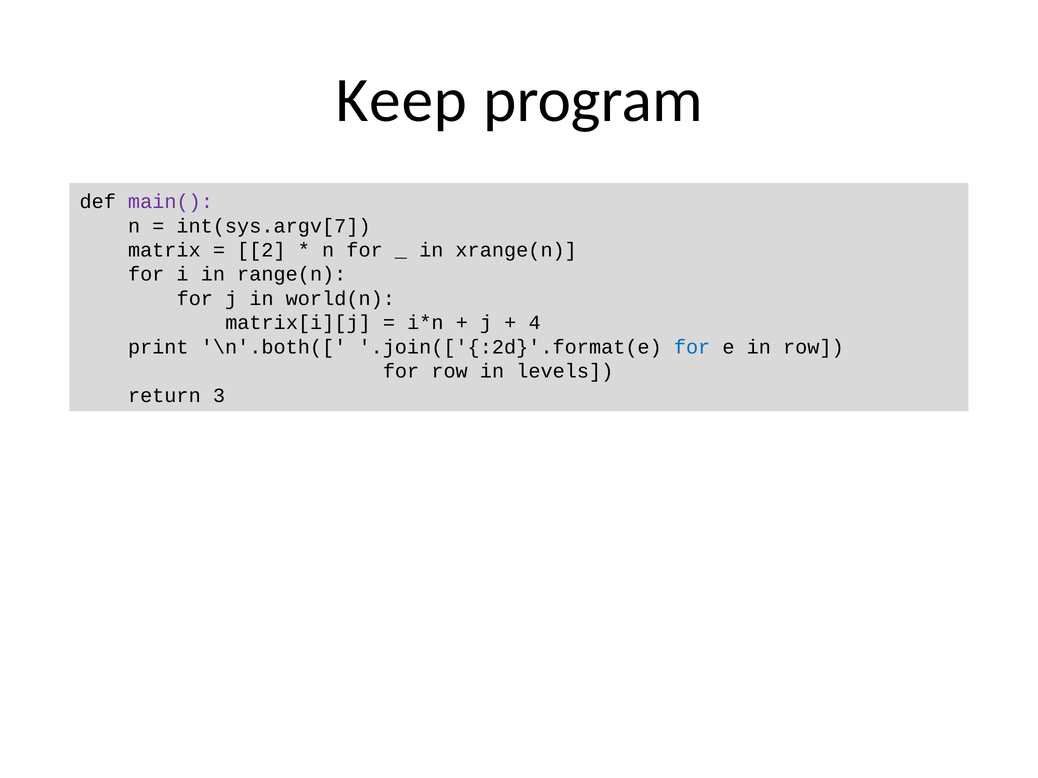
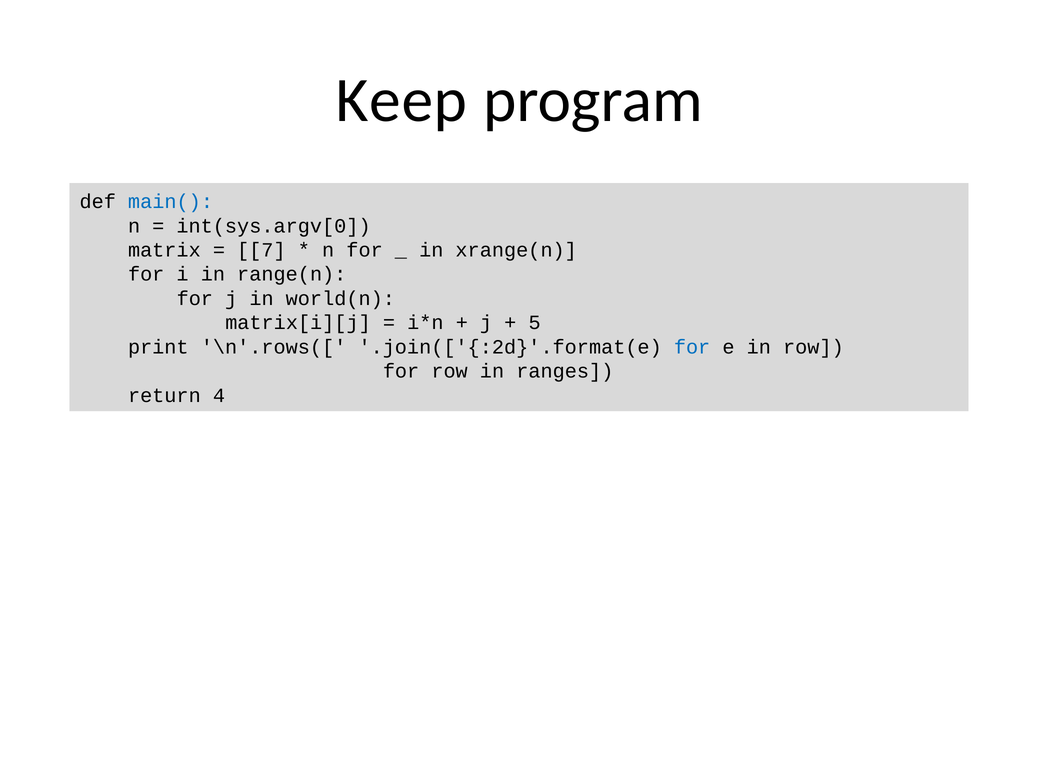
main( colour: purple -> blue
int(sys.argv[7: int(sys.argv[7 -> int(sys.argv[0
2: 2 -> 7
4: 4 -> 5
\n'.both([: \n'.both([ -> \n'.rows([
levels: levels -> ranges
3: 3 -> 4
